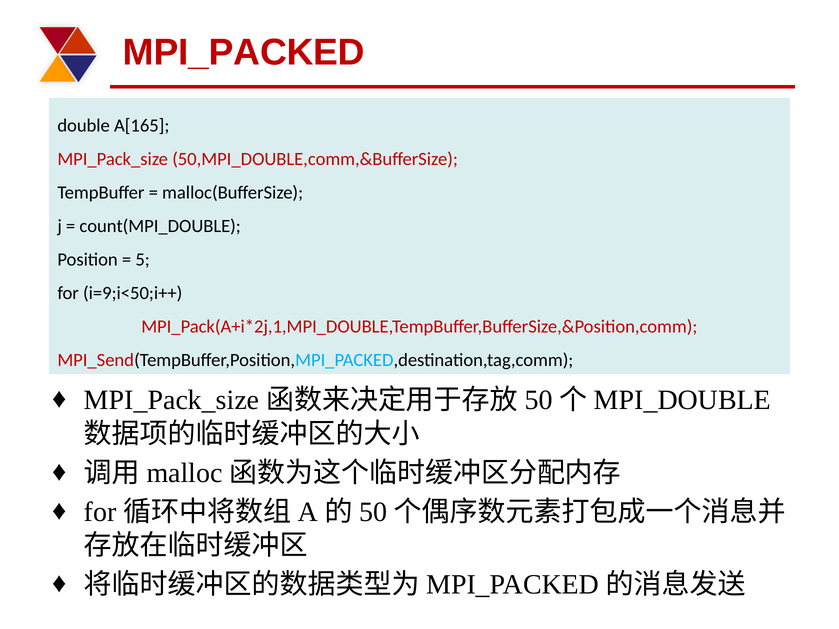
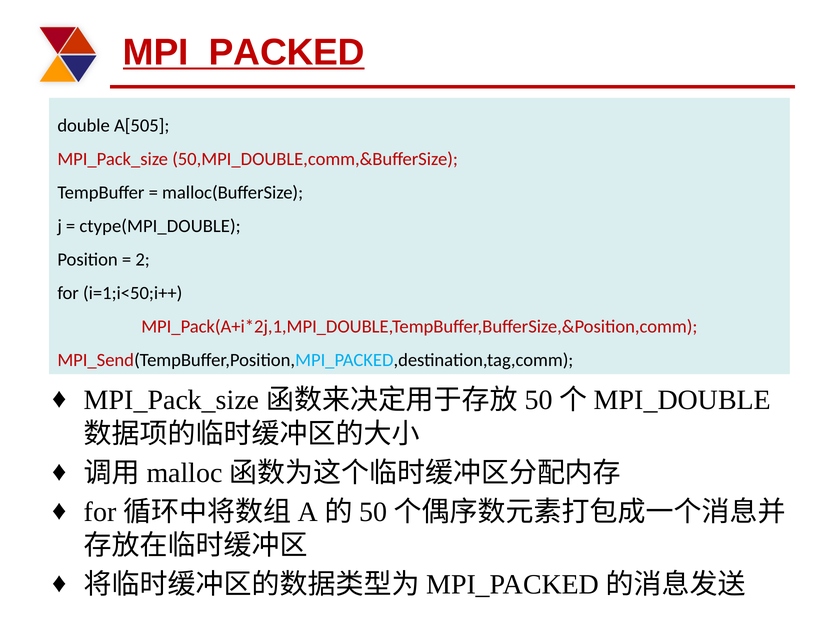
MPI_PACKED underline: none -> present
A[165: A[165 -> A[505
count(MPI_DOUBLE: count(MPI_DOUBLE -> ctype(MPI_DOUBLE
5: 5 -> 2
i=9;i<50;i++: i=9;i<50;i++ -> i=1;i<50;i++
